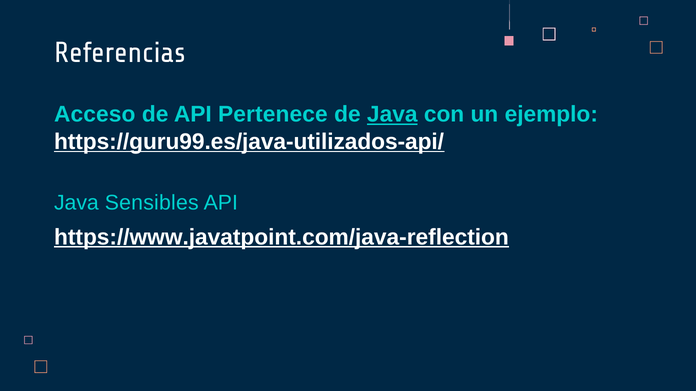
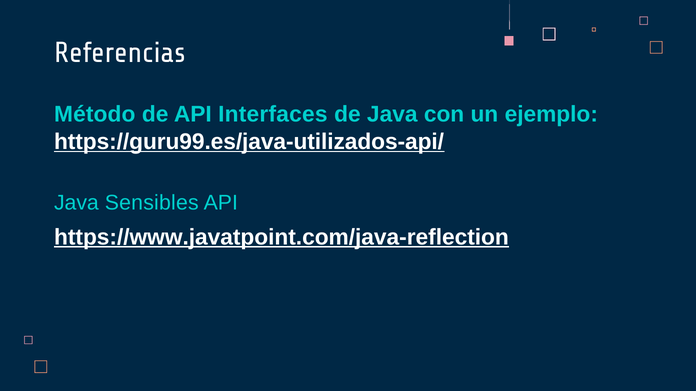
Acceso: Acceso -> Método
Pertenece: Pertenece -> Interfaces
Java at (392, 114) underline: present -> none
